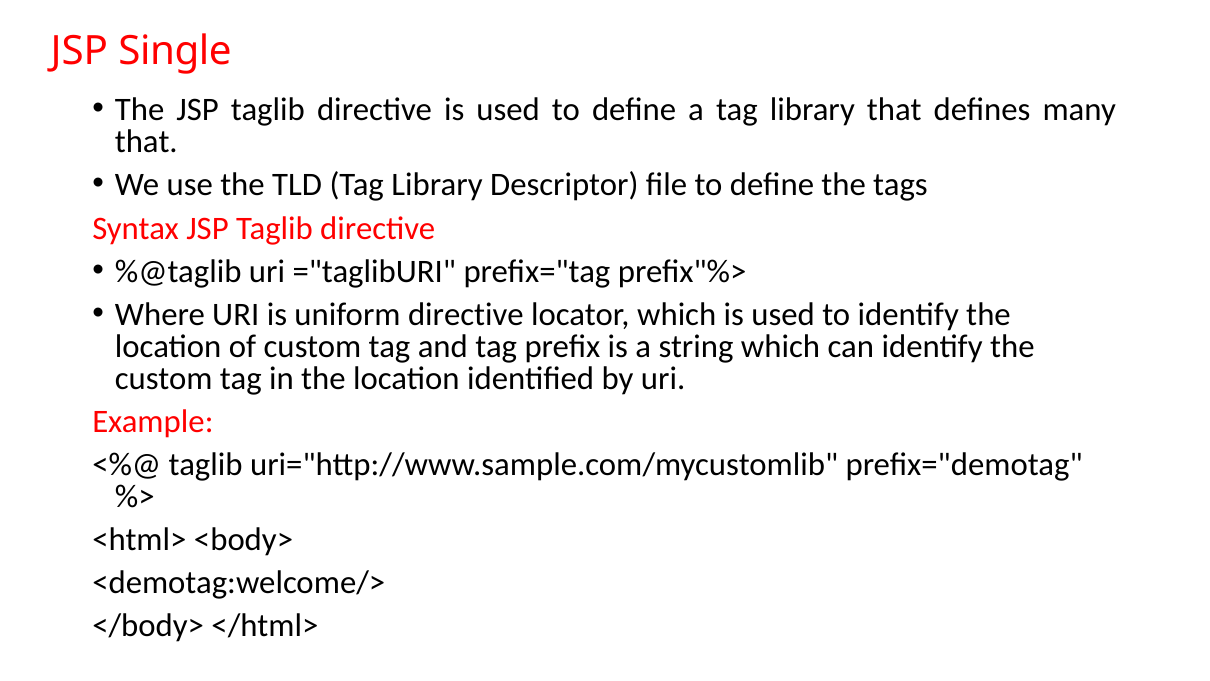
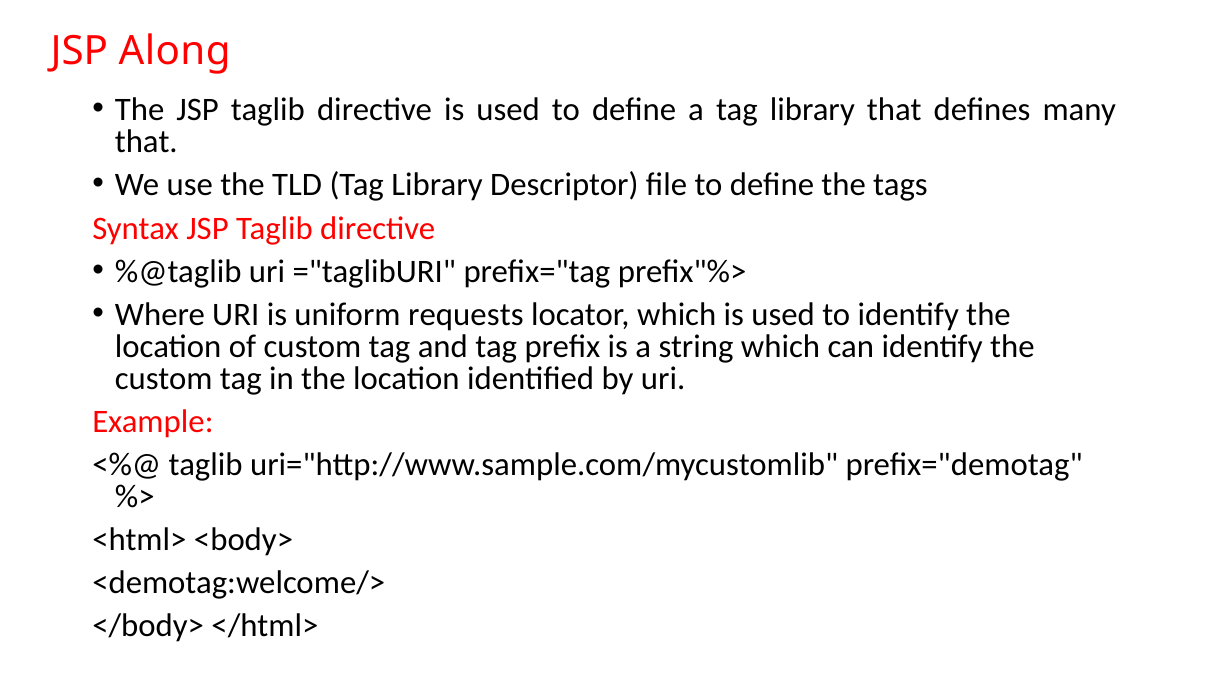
Single: Single -> Along
uniform directive: directive -> requests
